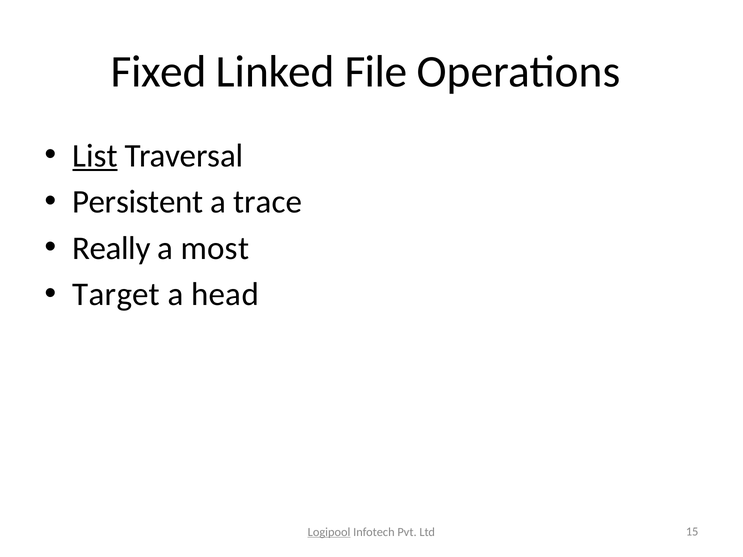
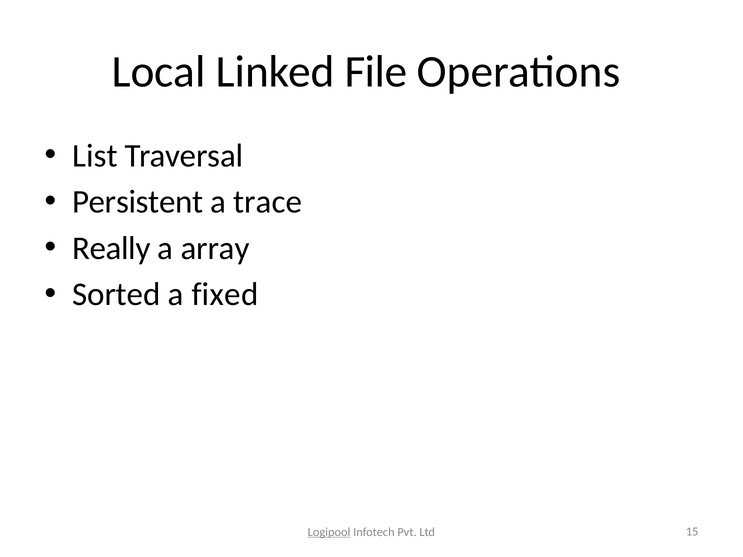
Fixed: Fixed -> Local
List underline: present -> none
most: most -> array
Target: Target -> Sorted
head: head -> fixed
